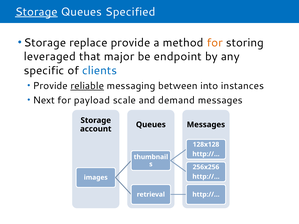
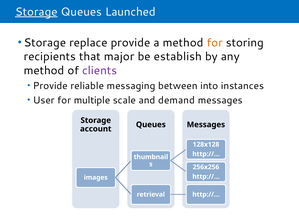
Specified: Specified -> Launched
leveraged: leveraged -> recipients
endpoint: endpoint -> establish
specific at (44, 71): specific -> method
clients colour: blue -> purple
reliable underline: present -> none
Next: Next -> User
payload: payload -> multiple
